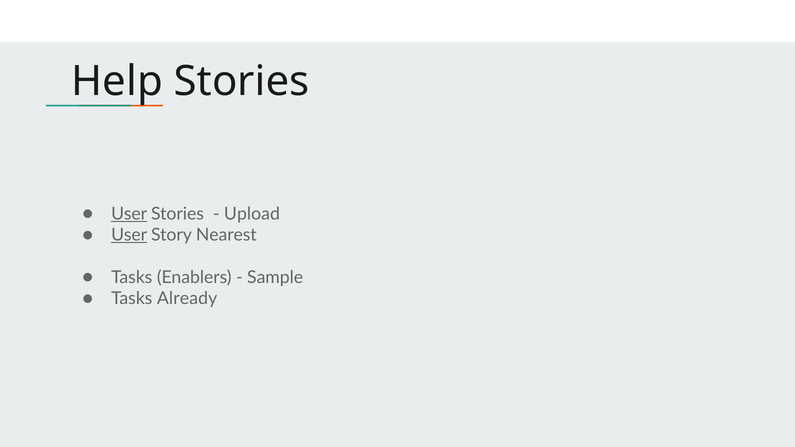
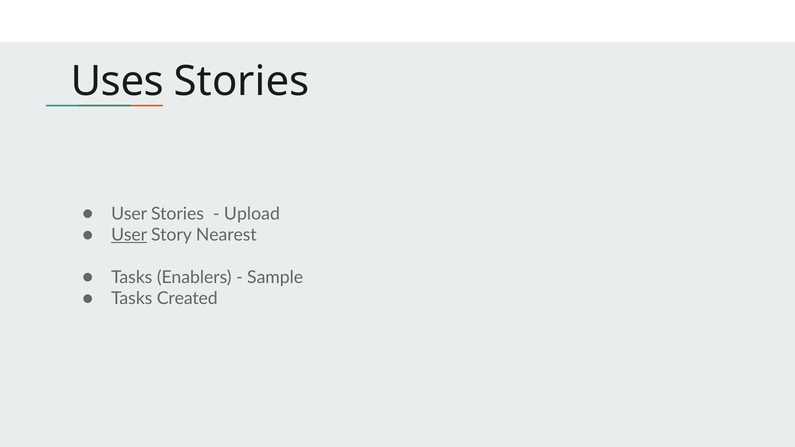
Help: Help -> Uses
User at (129, 214) underline: present -> none
Already: Already -> Created
